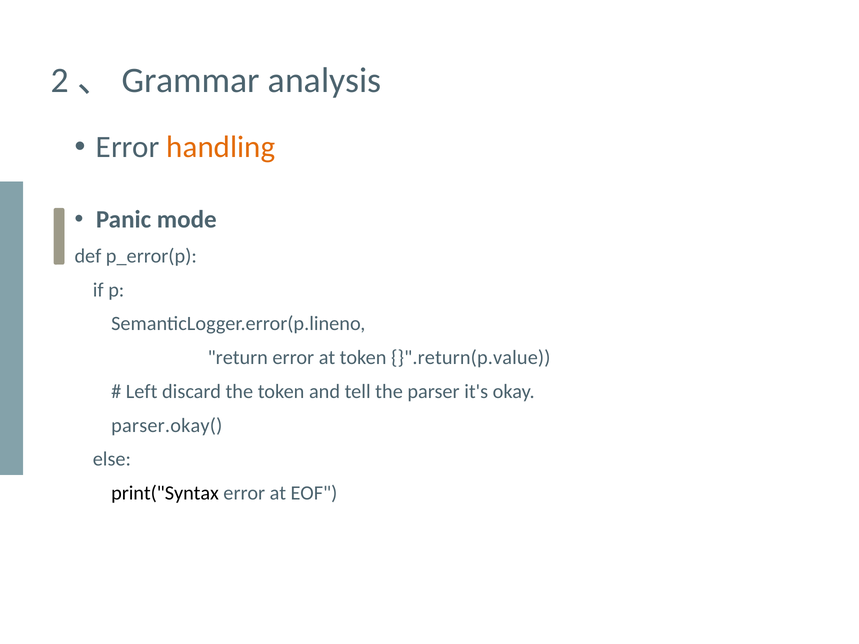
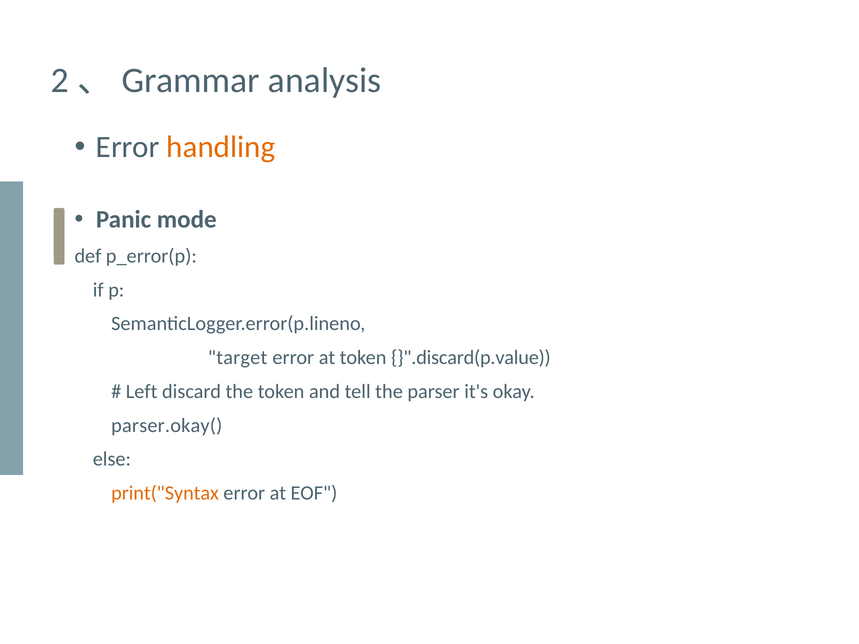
return: return -> target
}".return(p.value: }".return(p.value -> }".discard(p.value
print("Syntax colour: black -> orange
